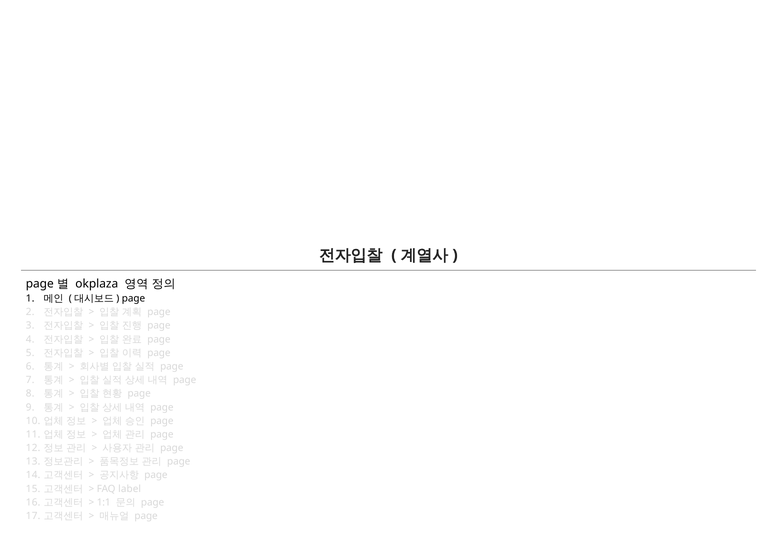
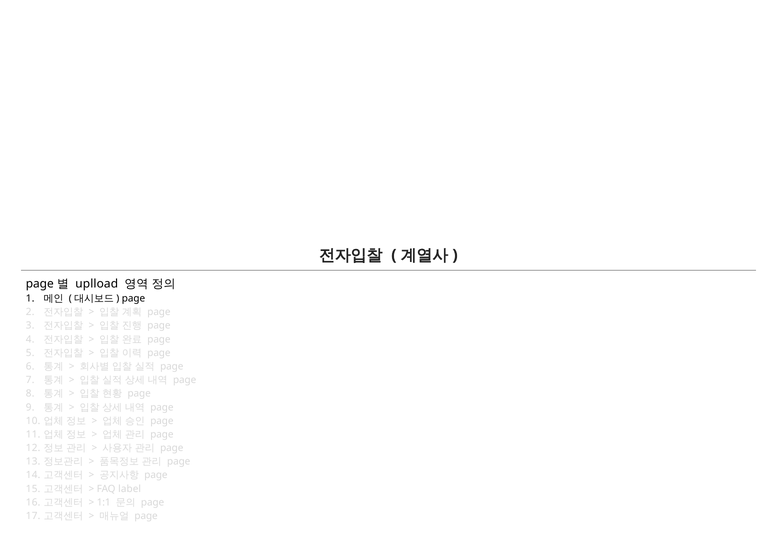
okplaza: okplaza -> uplload
